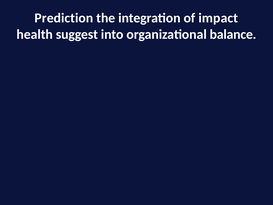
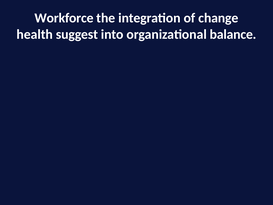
Prediction: Prediction -> Workforce
impact: impact -> change
